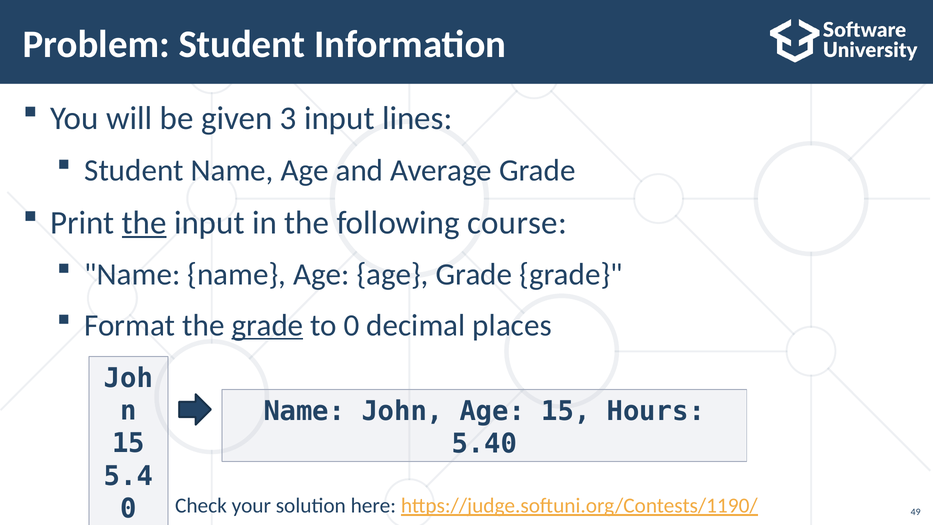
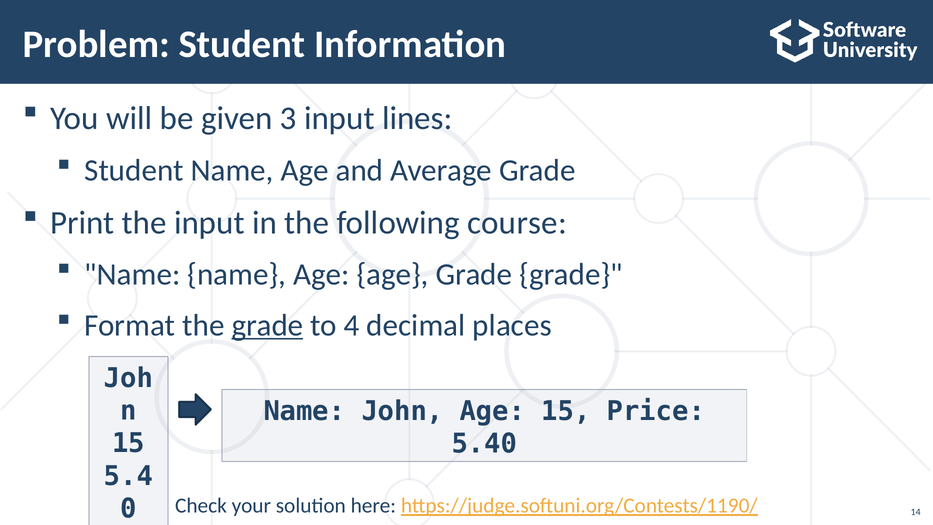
the at (144, 223) underline: present -> none
to 0: 0 -> 4
Hours: Hours -> Price
49: 49 -> 14
